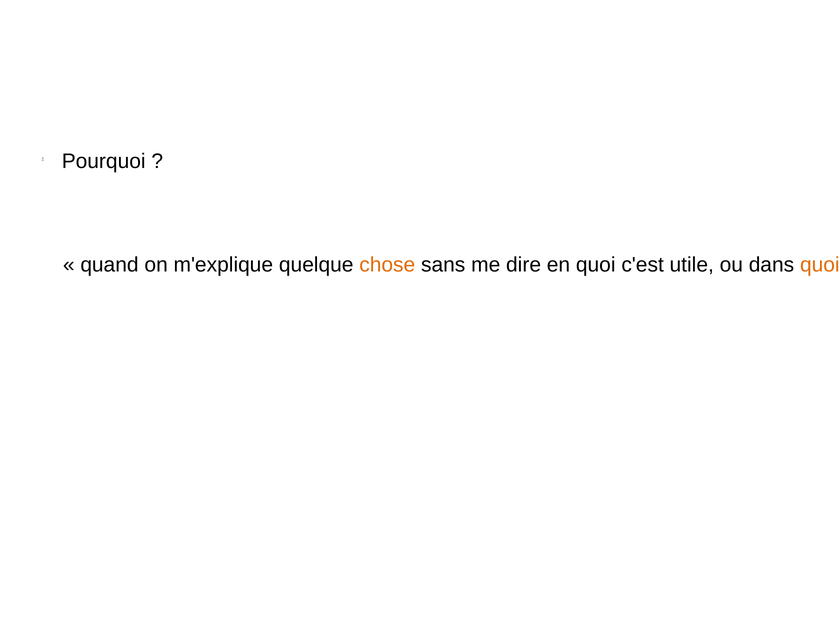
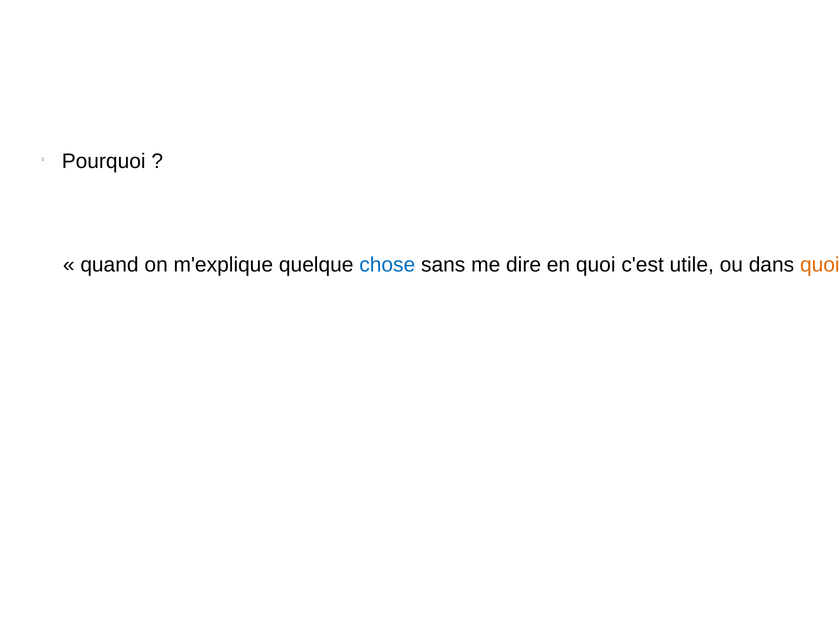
chose colour: orange -> blue
